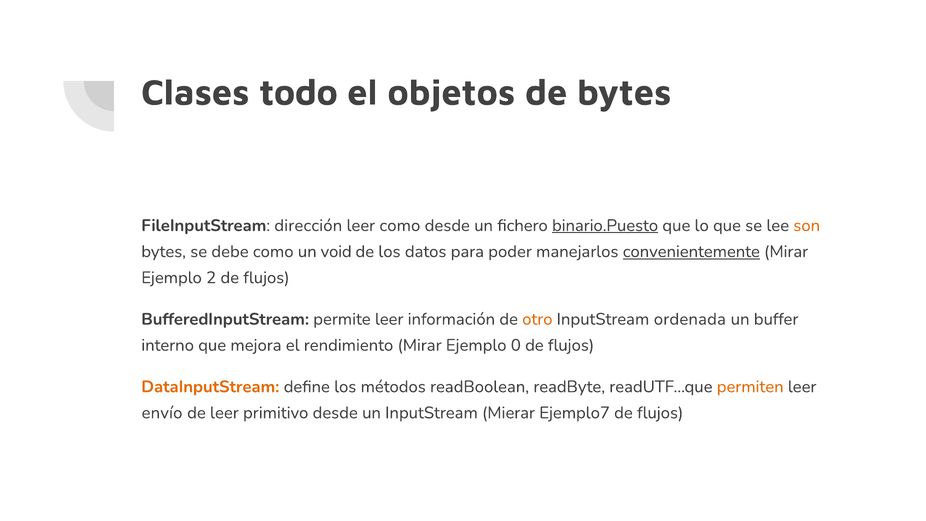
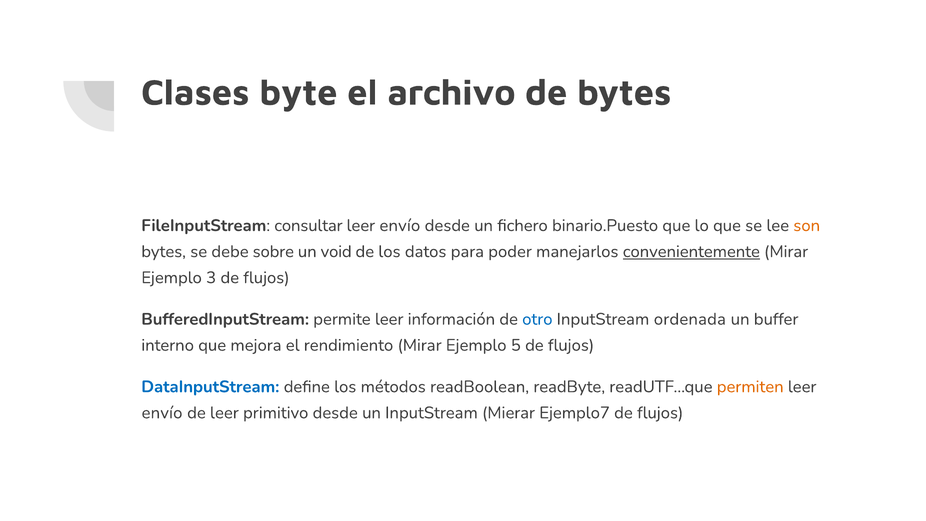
todo: todo -> byte
objetos: objetos -> archivo
dirección: dirección -> consultar
como at (400, 225): como -> envío
binario.Puesto underline: present -> none
debe como: como -> sobre
2: 2 -> 3
otro colour: orange -> blue
0: 0 -> 5
DataInputStream colour: orange -> blue
